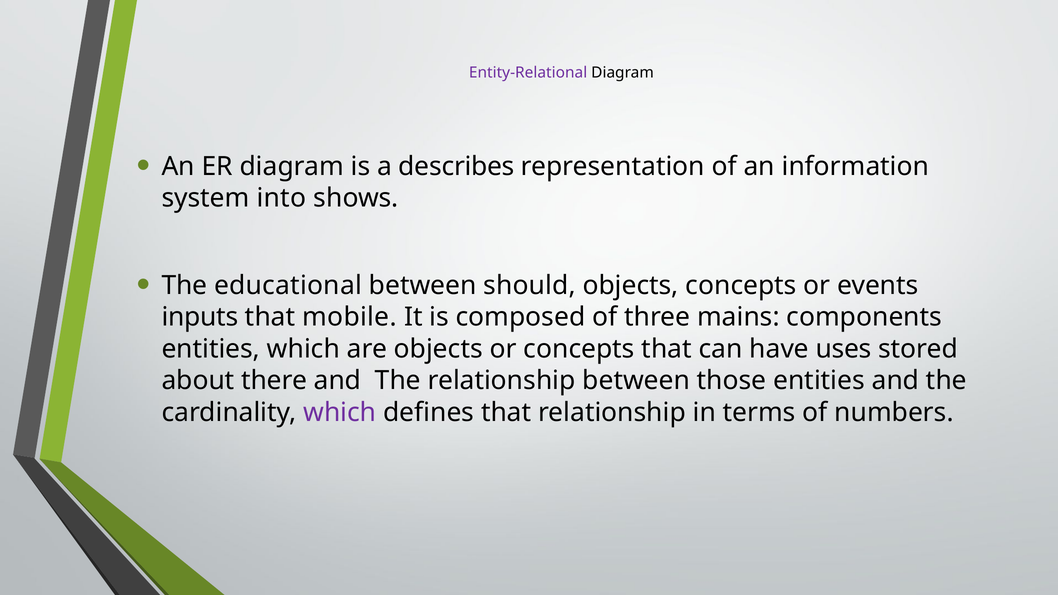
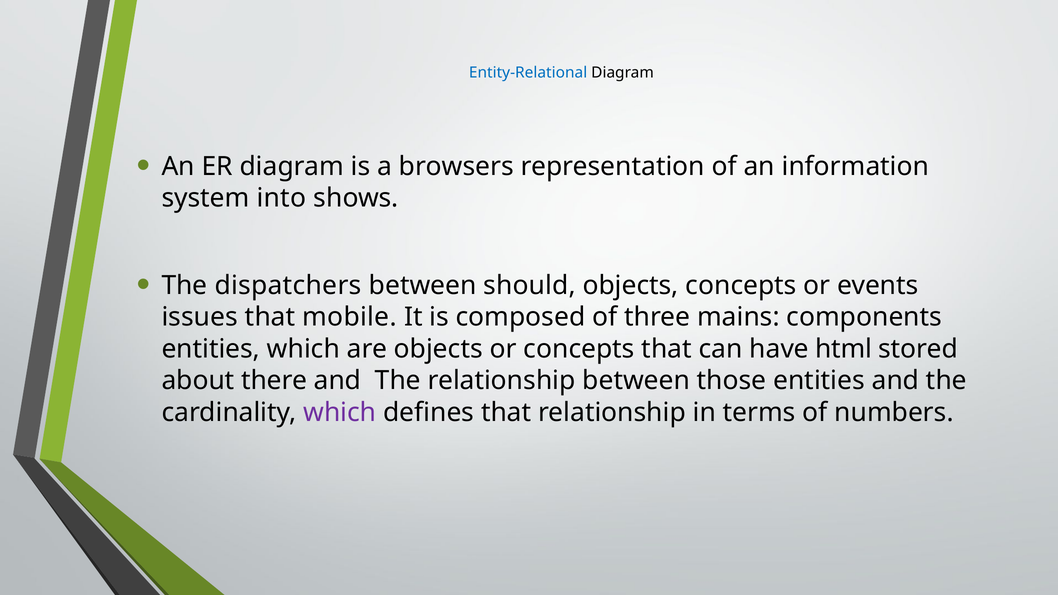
Entity-Relational colour: purple -> blue
describes: describes -> browsers
educational: educational -> dispatchers
inputs: inputs -> issues
uses: uses -> html
